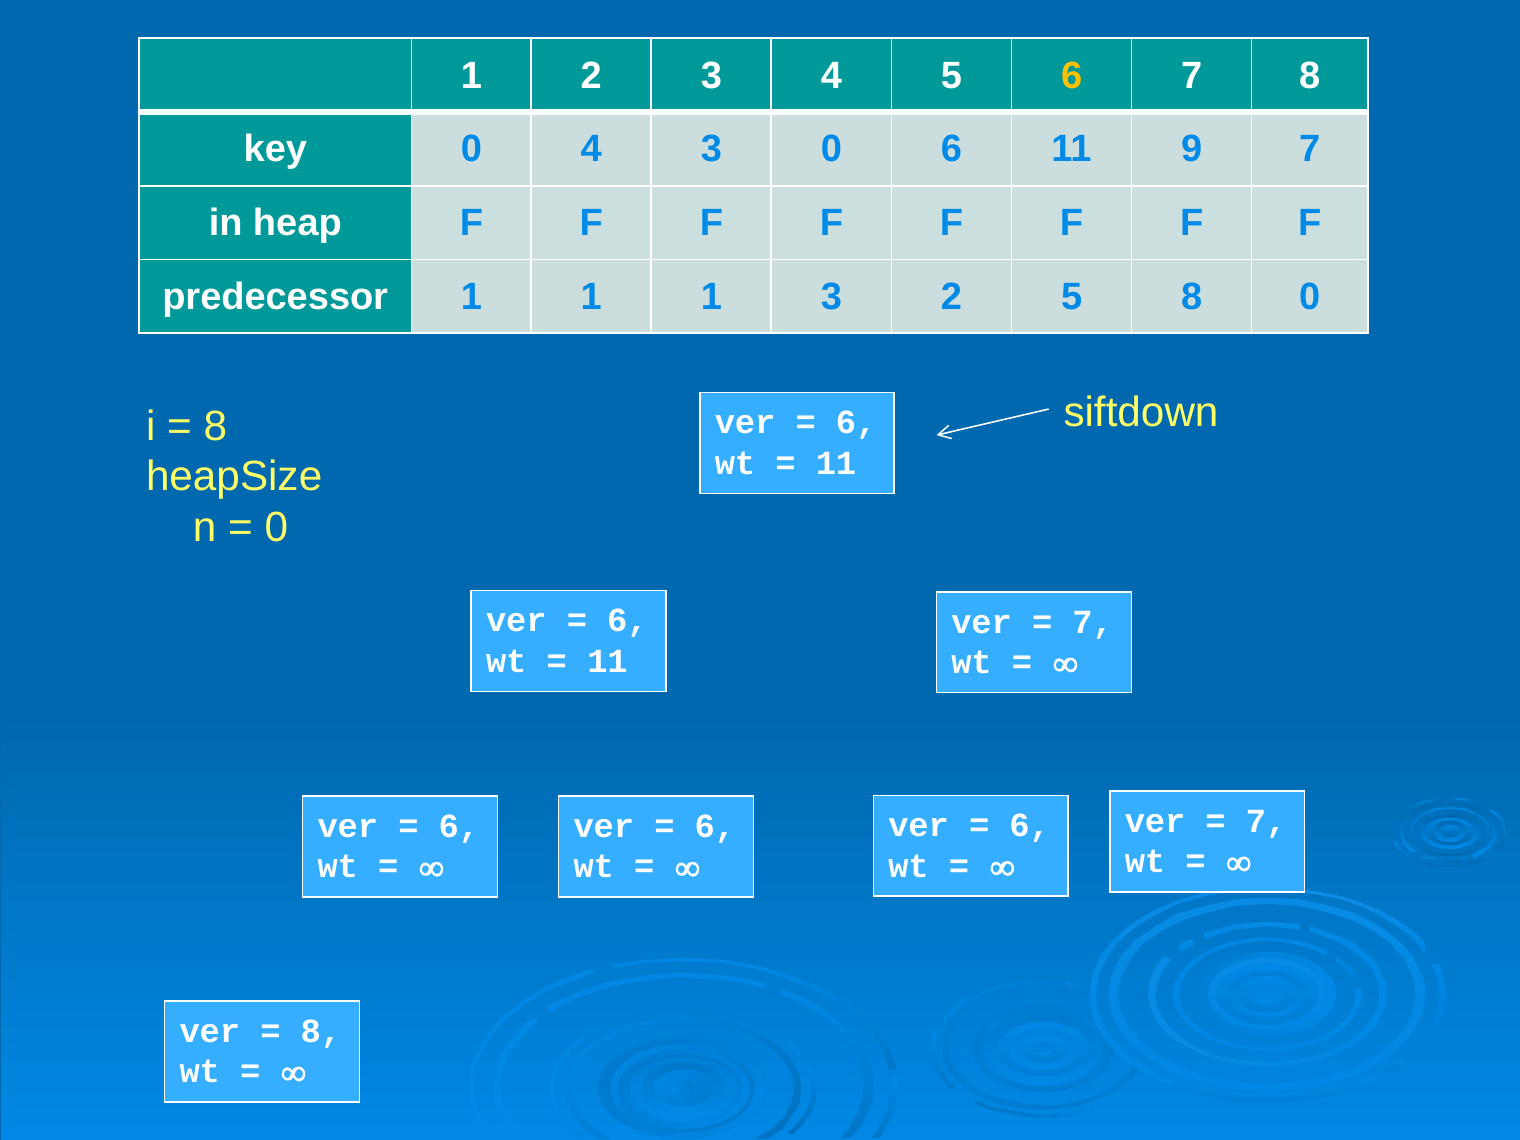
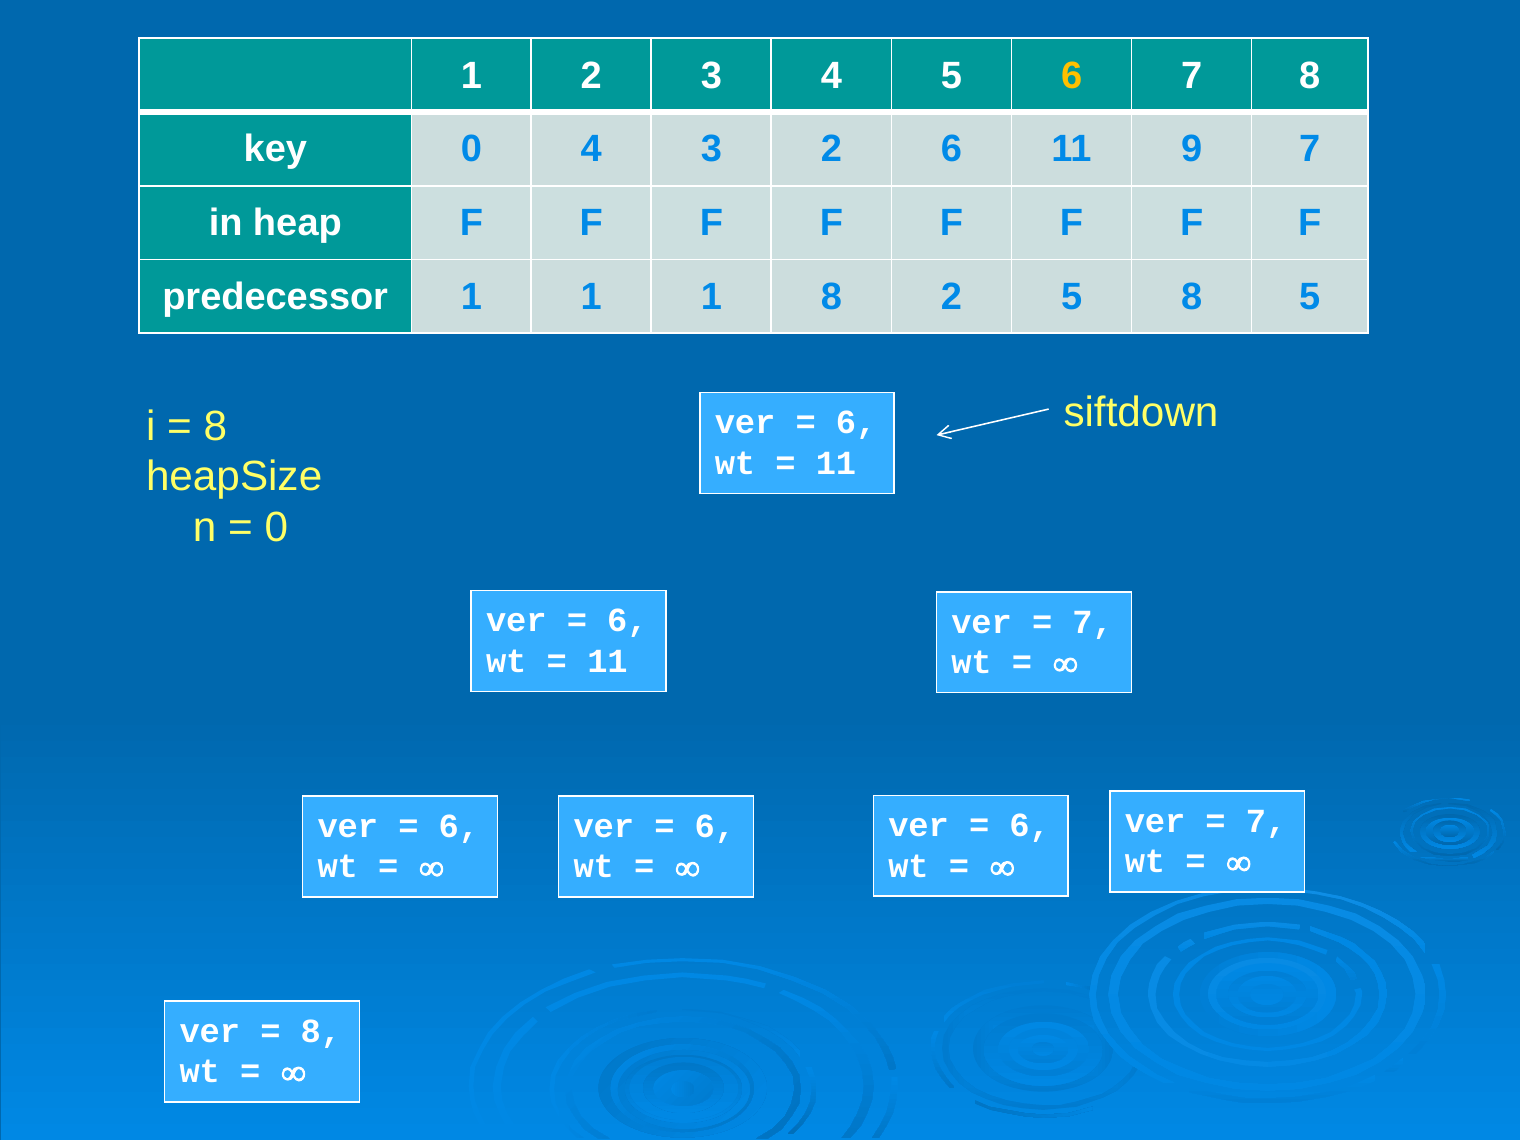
3 0: 0 -> 2
1 3: 3 -> 8
8 0: 0 -> 5
